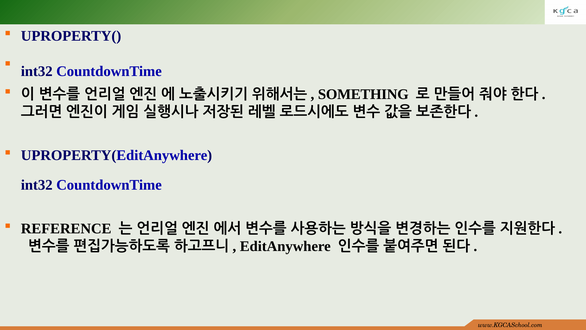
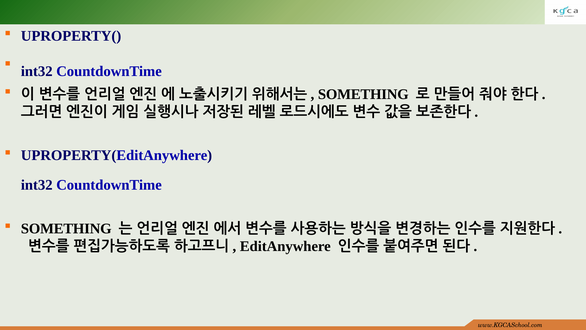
REFERENCE at (66, 228): REFERENCE -> SOMETHING
